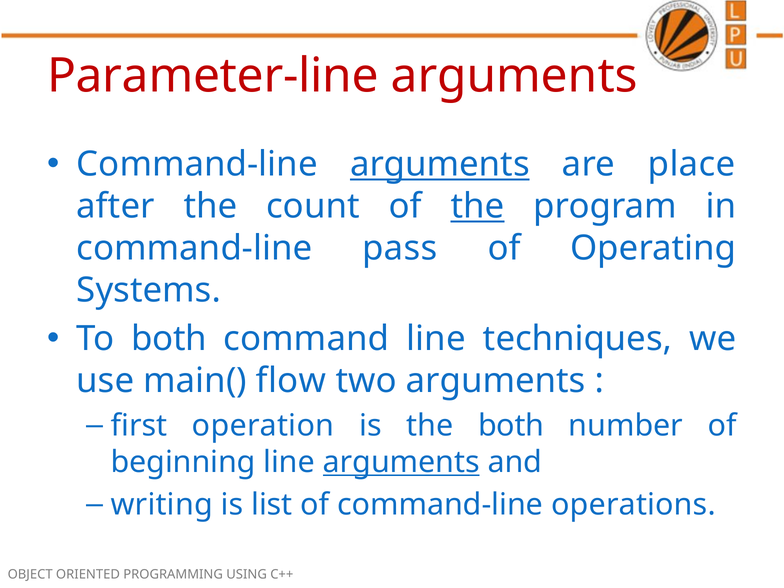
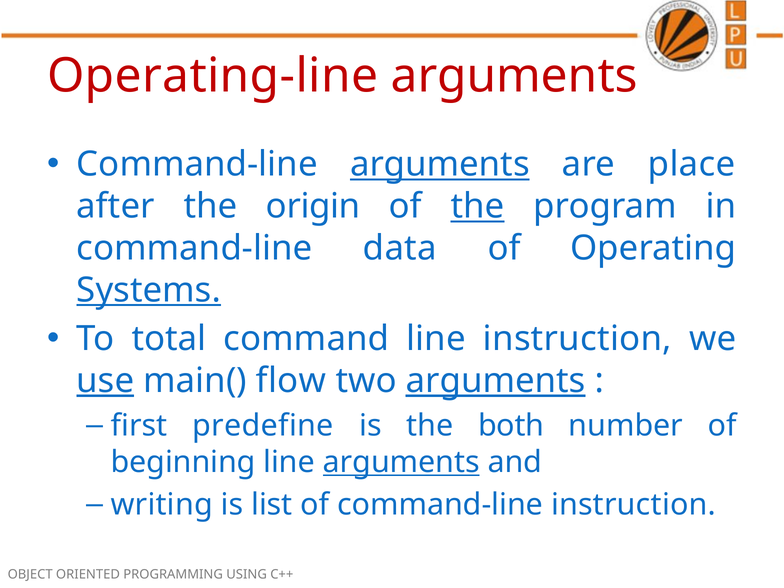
Parameter-line: Parameter-line -> Operating-line
count: count -> origin
pass: pass -> data
Systems underline: none -> present
To both: both -> total
line techniques: techniques -> instruction
use underline: none -> present
arguments at (496, 381) underline: none -> present
operation: operation -> predefine
command-line operations: operations -> instruction
